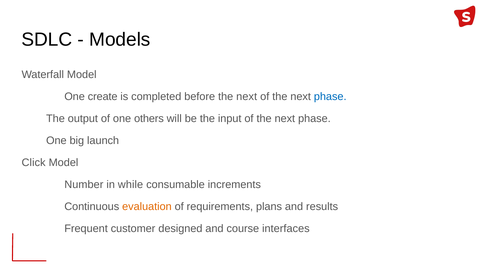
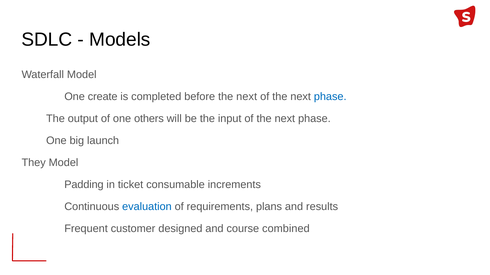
Click: Click -> They
Number: Number -> Padding
while: while -> ticket
evaluation colour: orange -> blue
interfaces: interfaces -> combined
